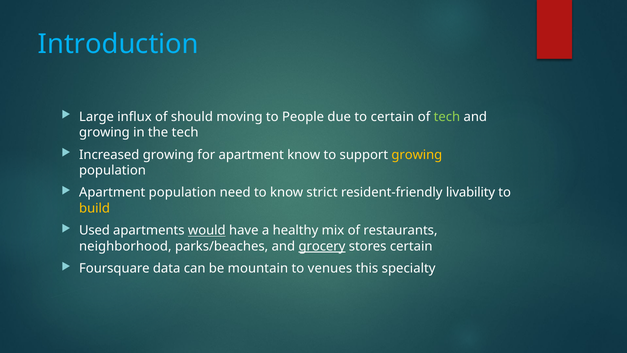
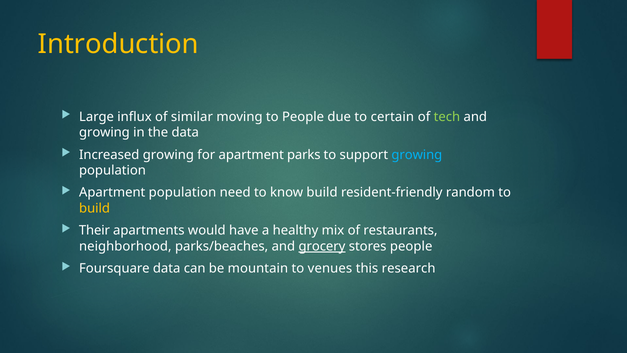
Introduction colour: light blue -> yellow
should: should -> similar
the tech: tech -> data
apartment know: know -> parks
growing at (417, 155) colour: yellow -> light blue
know strict: strict -> build
livability: livability -> random
Used: Used -> Their
would underline: present -> none
stores certain: certain -> people
specialty: specialty -> research
